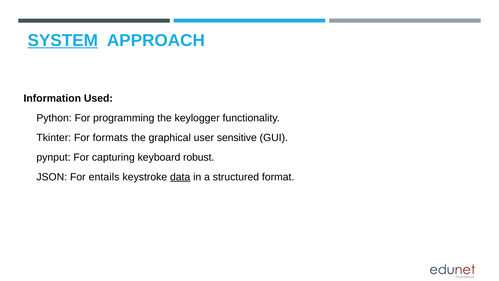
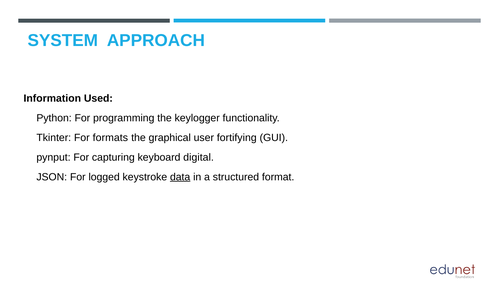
SYSTEM underline: present -> none
sensitive: sensitive -> fortifying
robust: robust -> digital
entails: entails -> logged
